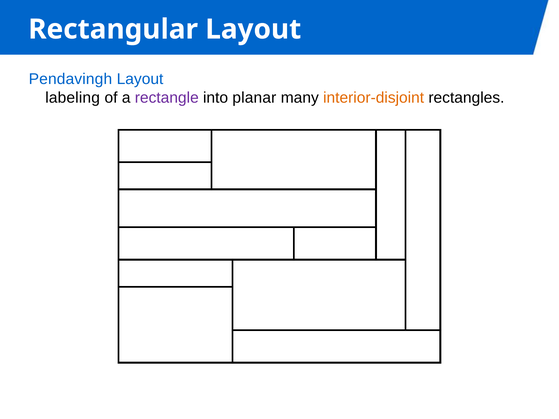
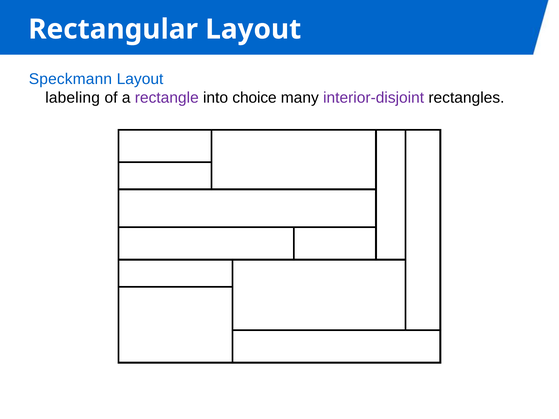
Pendavingh: Pendavingh -> Speckmann
planar: planar -> choice
interior-disjoint colour: orange -> purple
